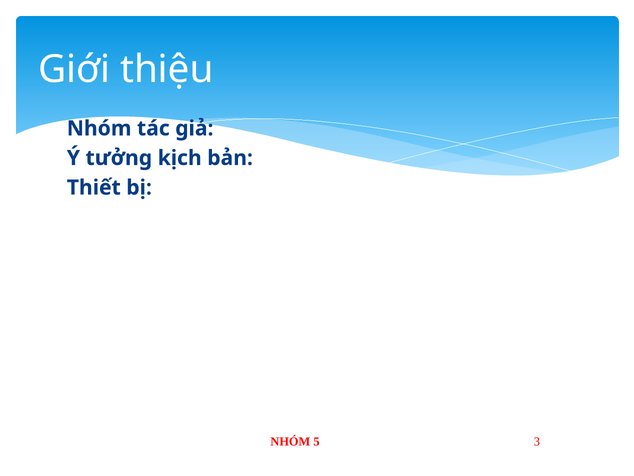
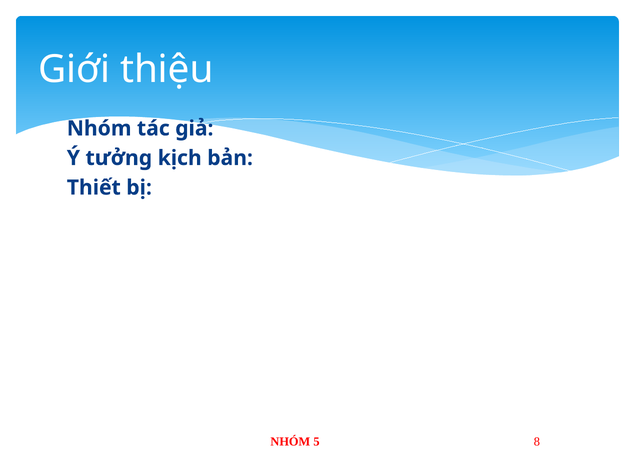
3: 3 -> 8
